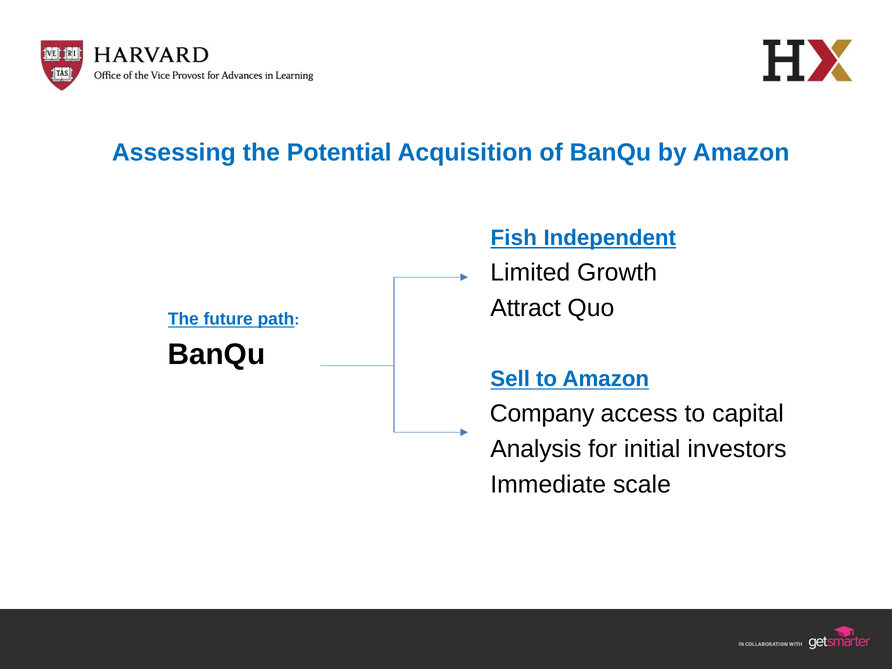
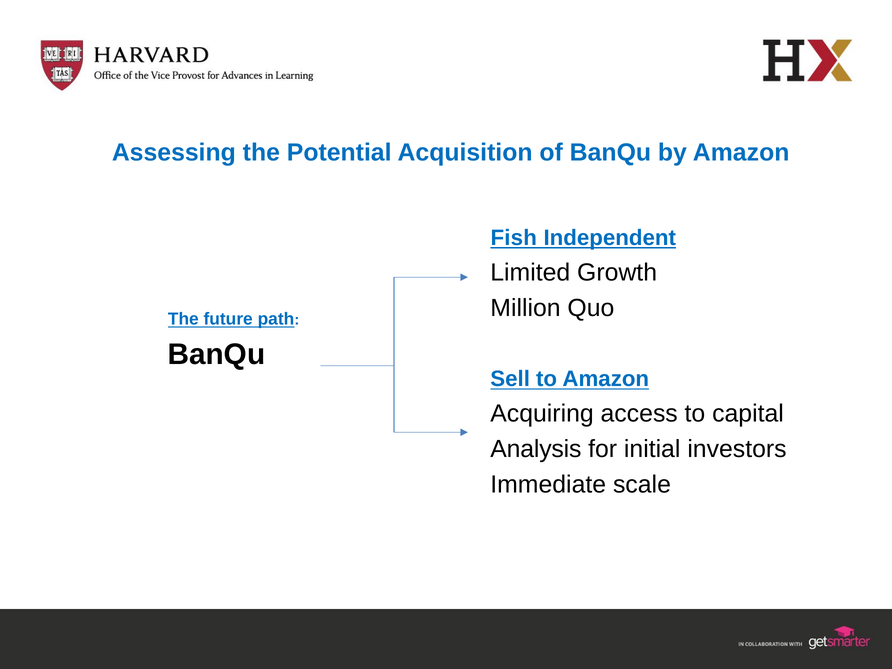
Attract: Attract -> Million
Company: Company -> Acquiring
